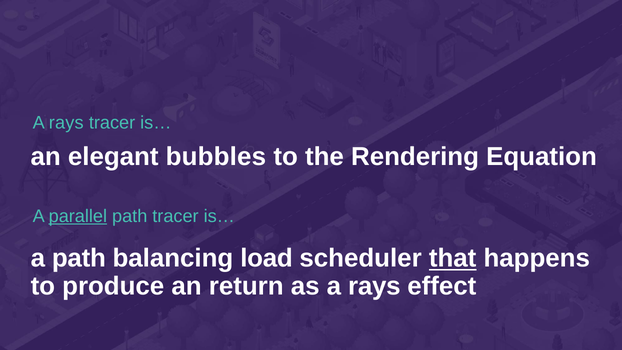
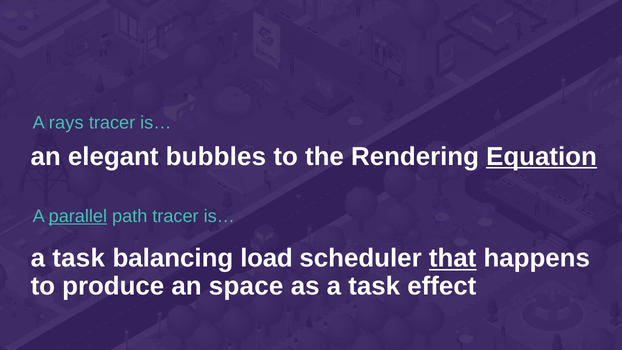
Equation underline: none -> present
path at (79, 258): path -> task
return: return -> space
as a rays: rays -> task
